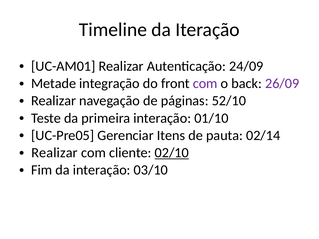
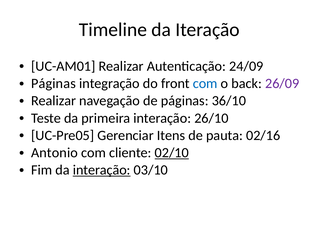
Metade at (54, 84): Metade -> Páginas
com at (205, 84) colour: purple -> blue
52/10: 52/10 -> 36/10
01/10: 01/10 -> 26/10
02/14: 02/14 -> 02/16
Realizar at (54, 153): Realizar -> Antonio
interação at (102, 170) underline: none -> present
